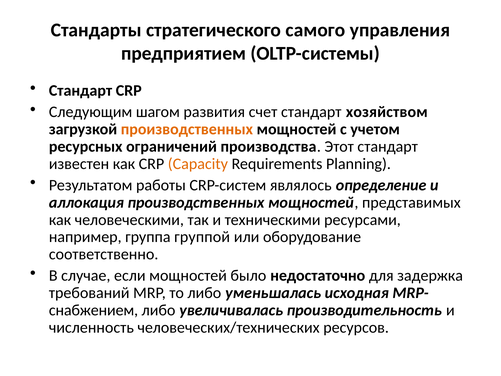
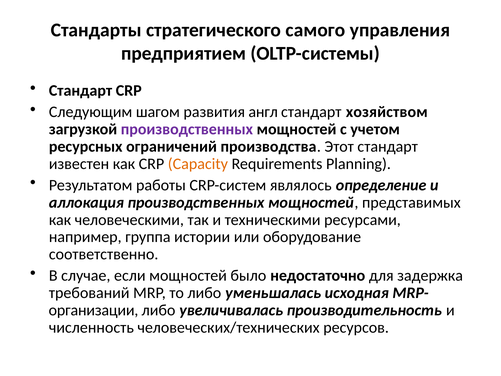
счет: счет -> англ
производственных at (187, 129) colour: orange -> purple
группой: группой -> истории
снабжением: снабжением -> организации
